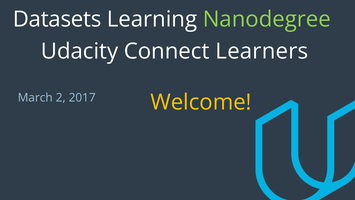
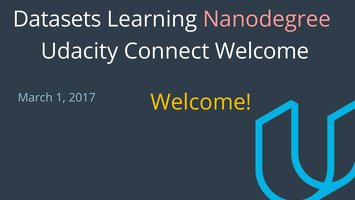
Nanodegree colour: light green -> pink
Connect Learners: Learners -> Welcome
2: 2 -> 1
